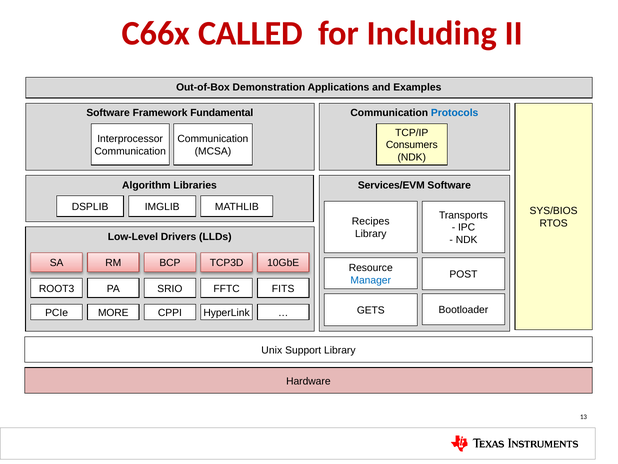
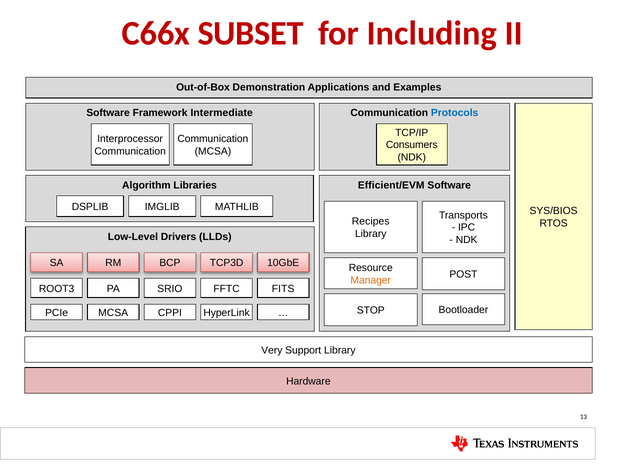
CALLED: CALLED -> SUBSET
Fundamental: Fundamental -> Intermediate
Services/EVM: Services/EVM -> Efficient/EVM
Manager colour: blue -> orange
GETS: GETS -> STOP
MORE at (113, 312): MORE -> MCSA
Unix: Unix -> Very
